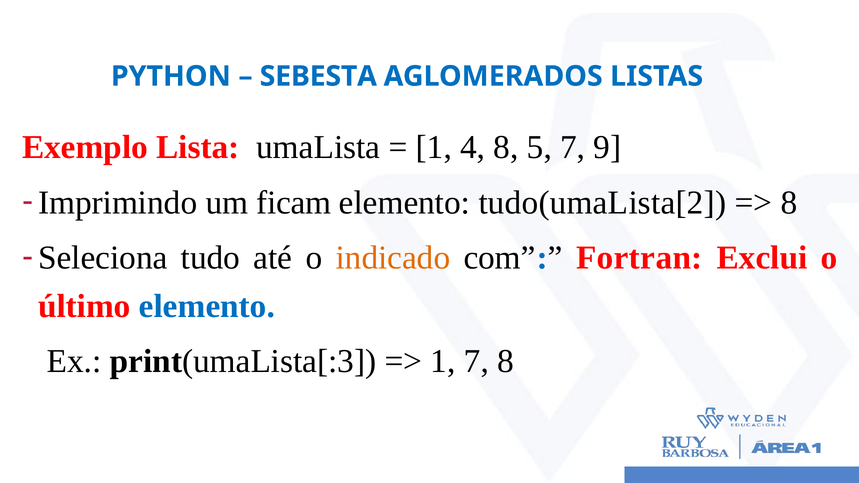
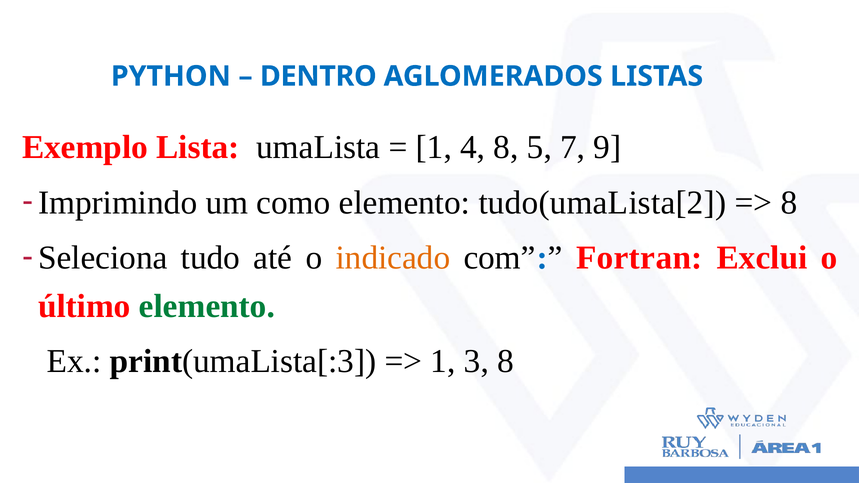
SEBESTA: SEBESTA -> DENTRO
ficam: ficam -> como
elemento at (207, 306) colour: blue -> green
1 7: 7 -> 3
